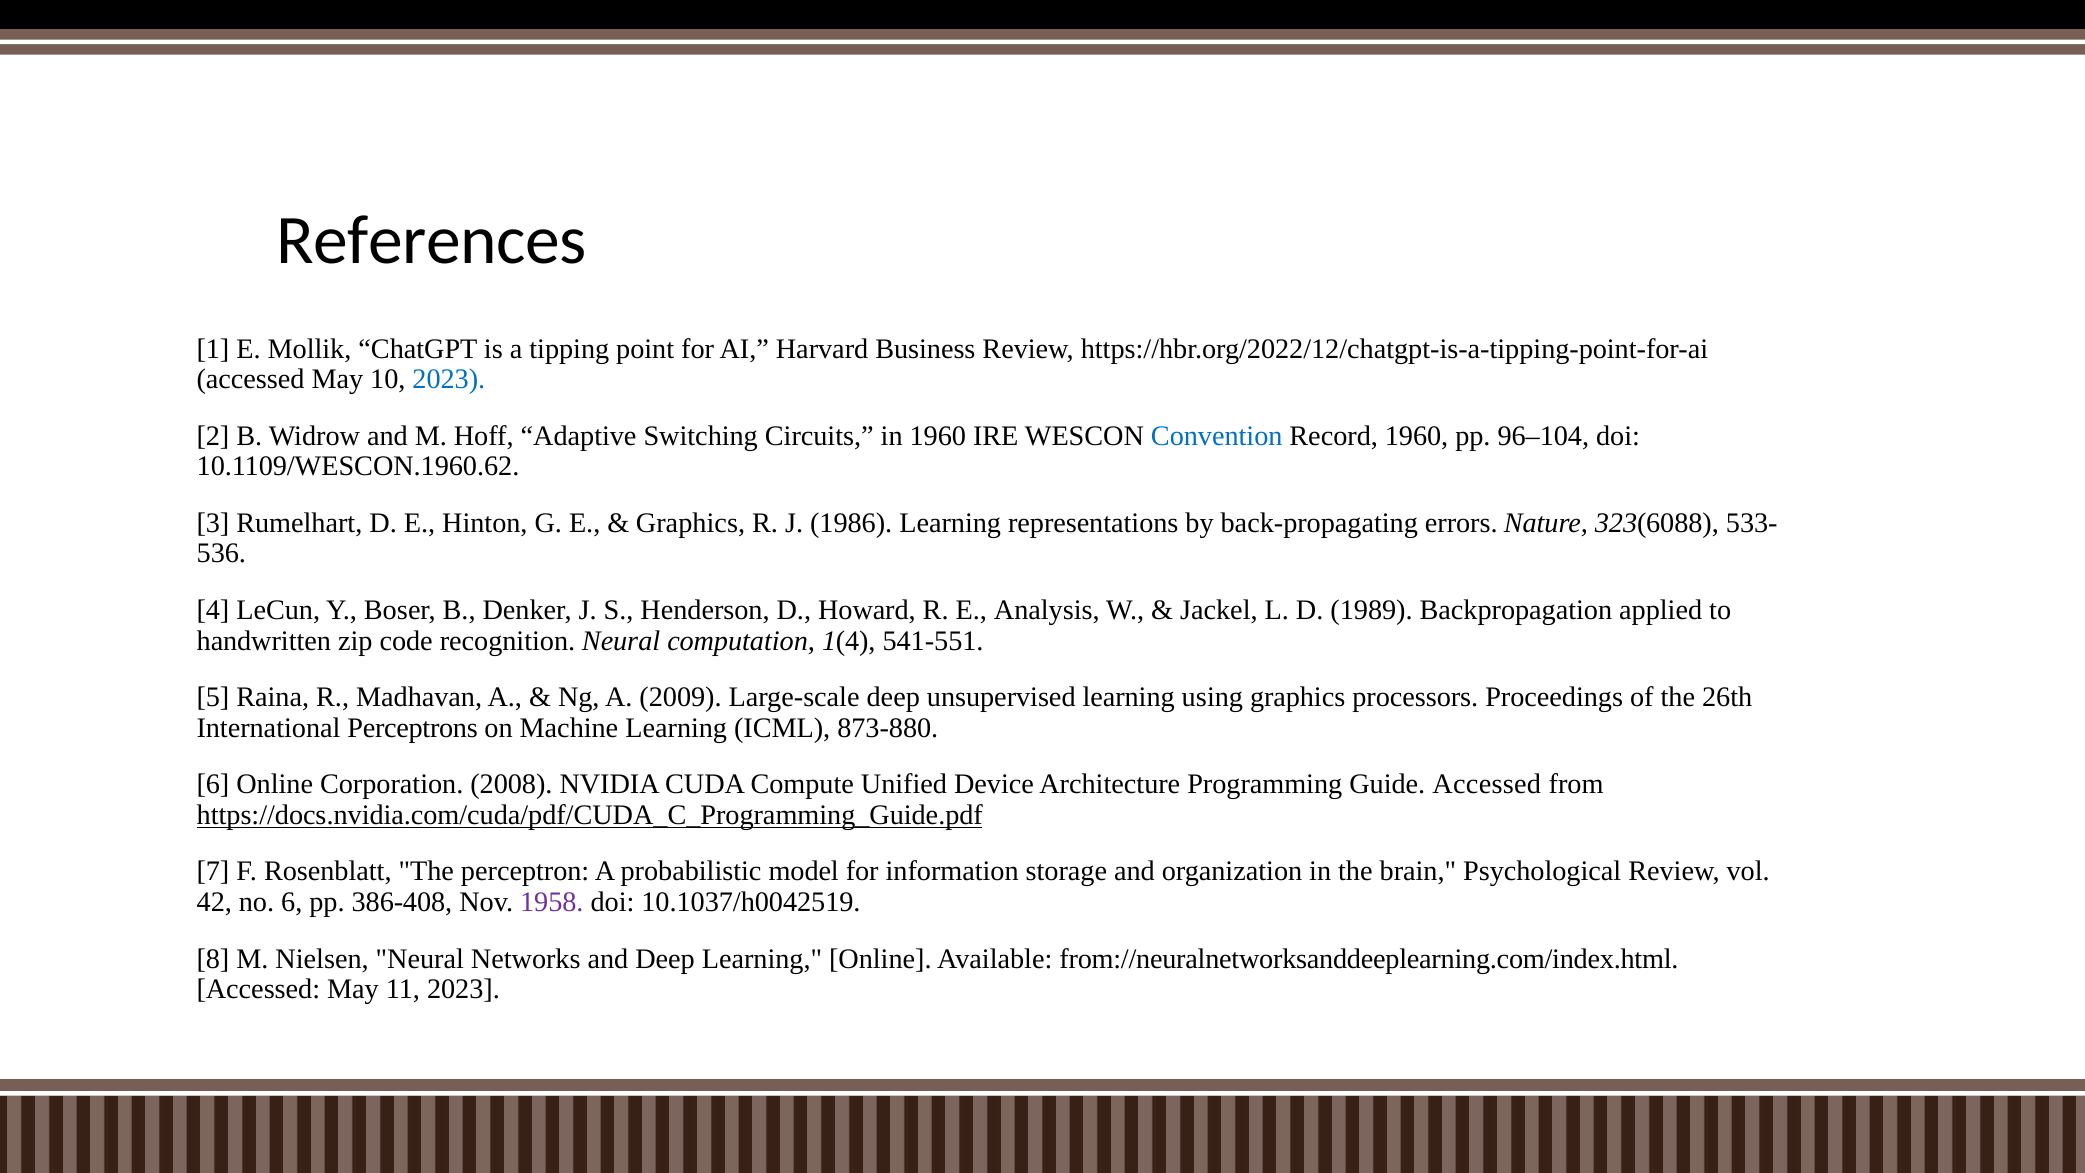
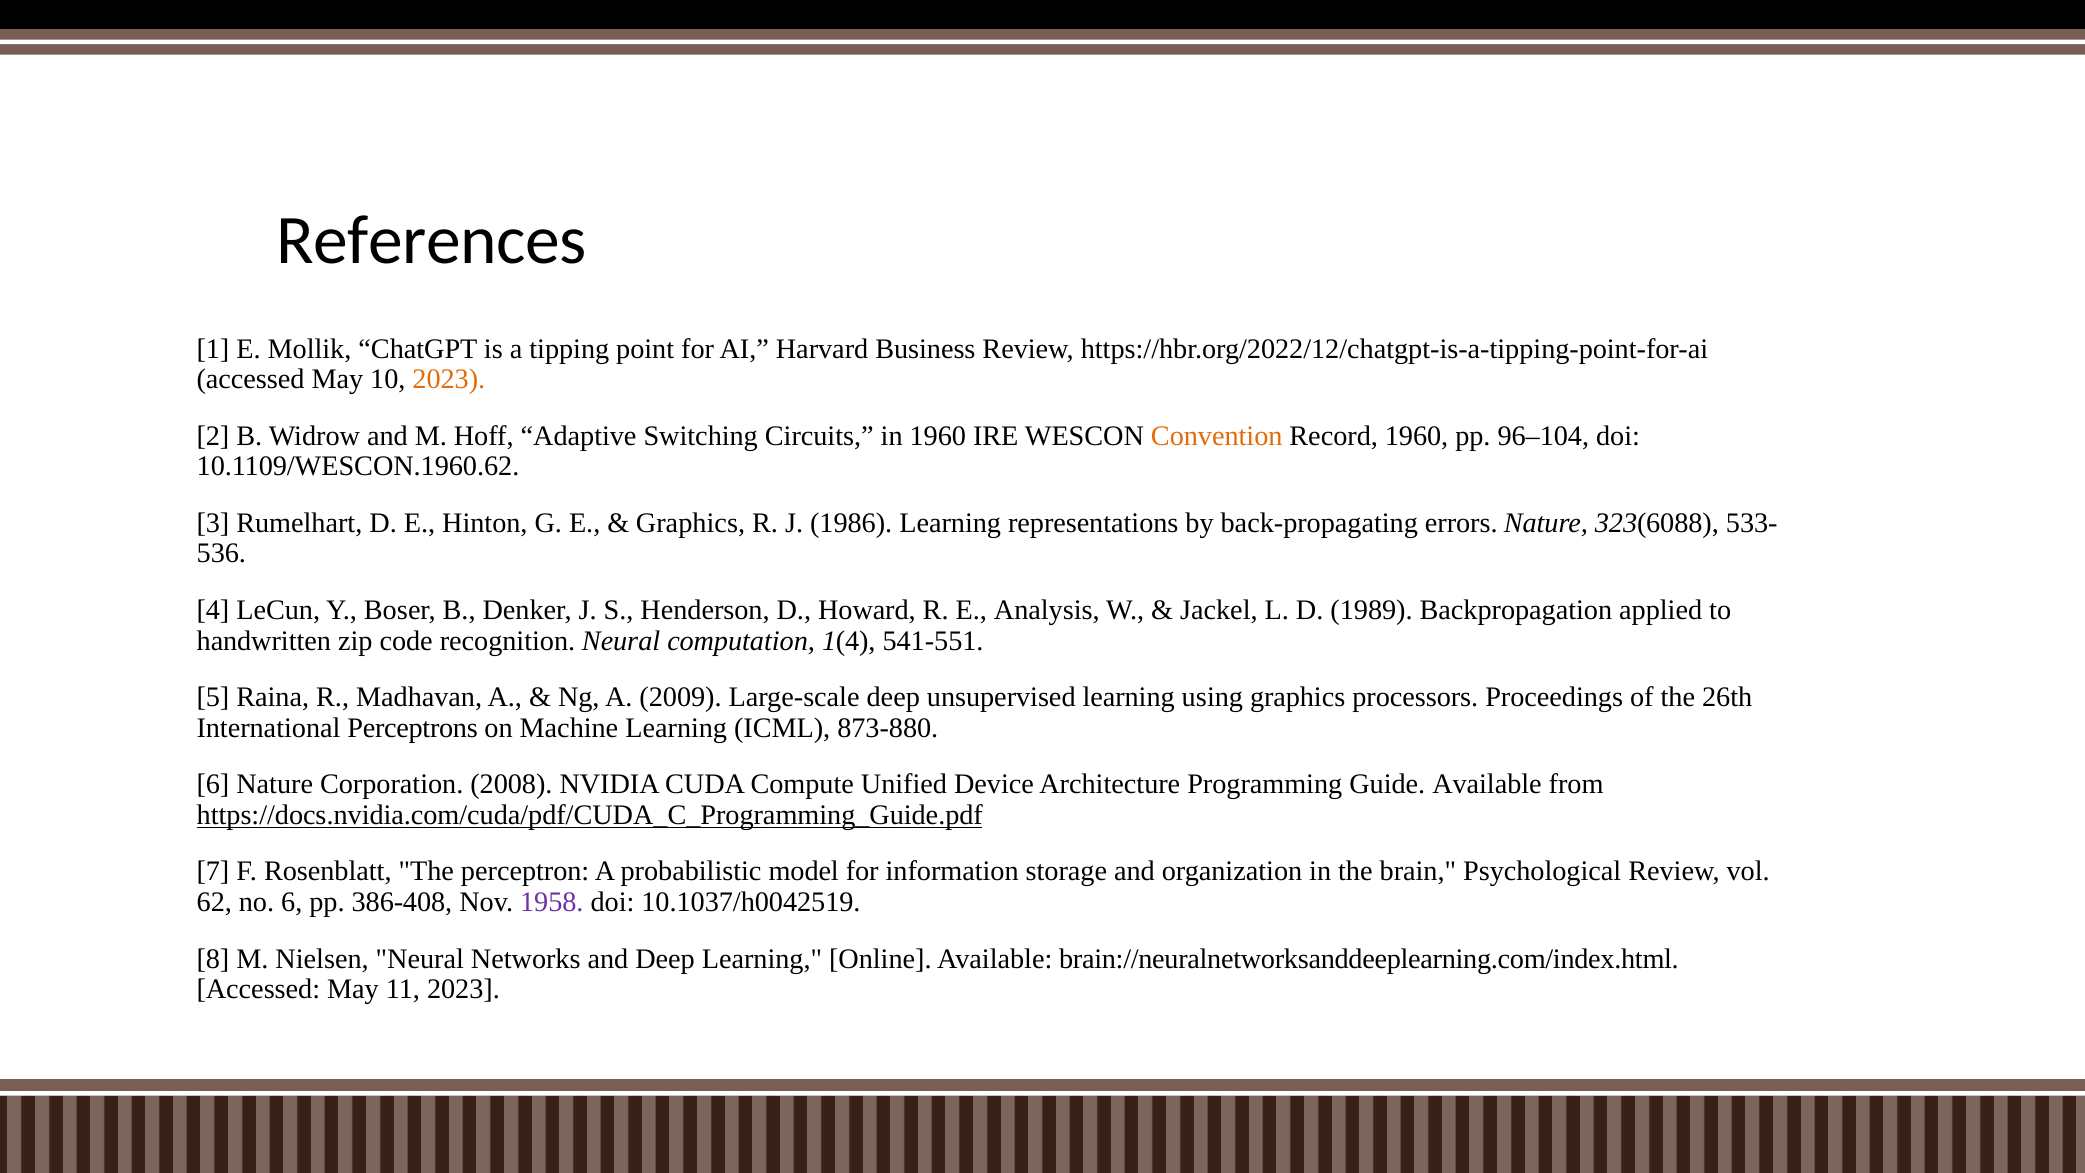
2023 at (449, 379) colour: blue -> orange
Convention colour: blue -> orange
6 Online: Online -> Nature
Guide Accessed: Accessed -> Available
42: 42 -> 62
from://neuralnetworksanddeeplearning.com/index.html: from://neuralnetworksanddeeplearning.com/index.html -> brain://neuralnetworksanddeeplearning.com/index.html
